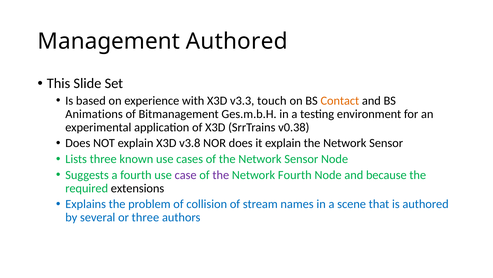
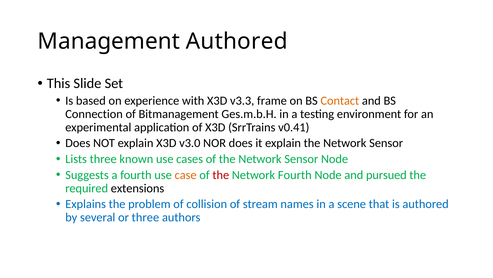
touch: touch -> frame
Animations: Animations -> Connection
v0.38: v0.38 -> v0.41
v3.8: v3.8 -> v3.0
case colour: purple -> orange
the at (221, 175) colour: purple -> red
because: because -> pursued
